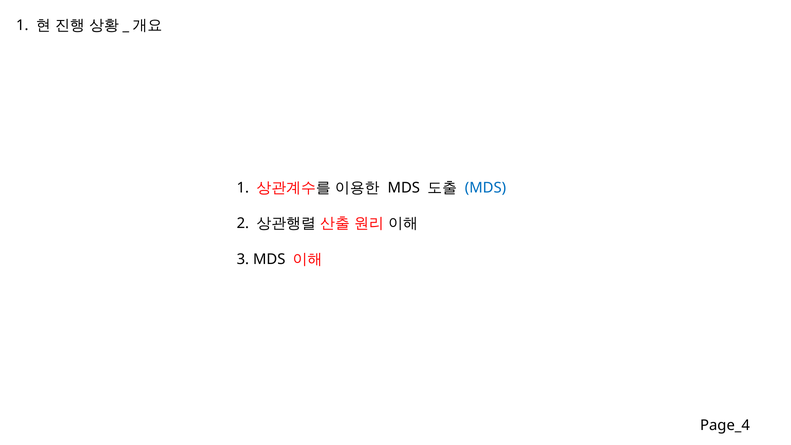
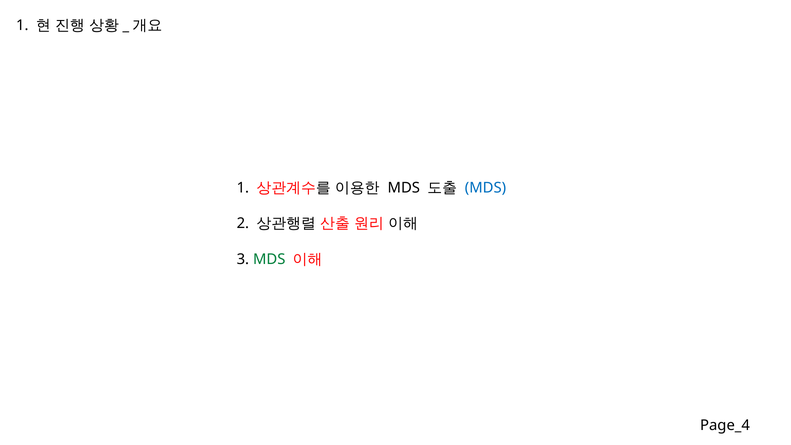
MDS at (269, 259) colour: black -> green
